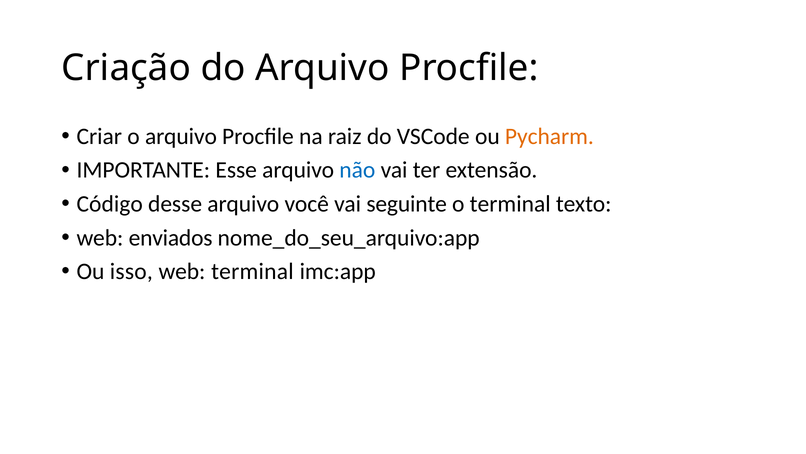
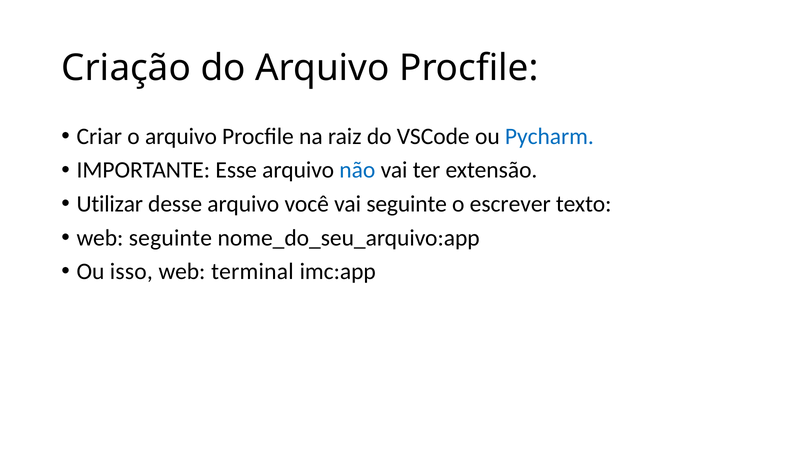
Pycharm colour: orange -> blue
Código: Código -> Utilizar
o terminal: terminal -> escrever
web enviados: enviados -> seguinte
